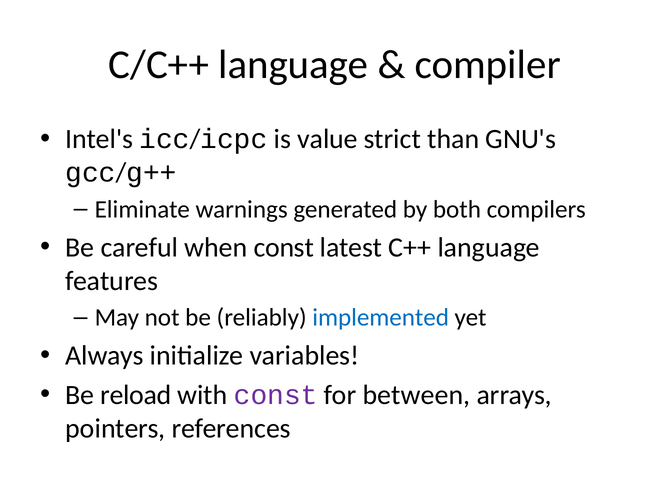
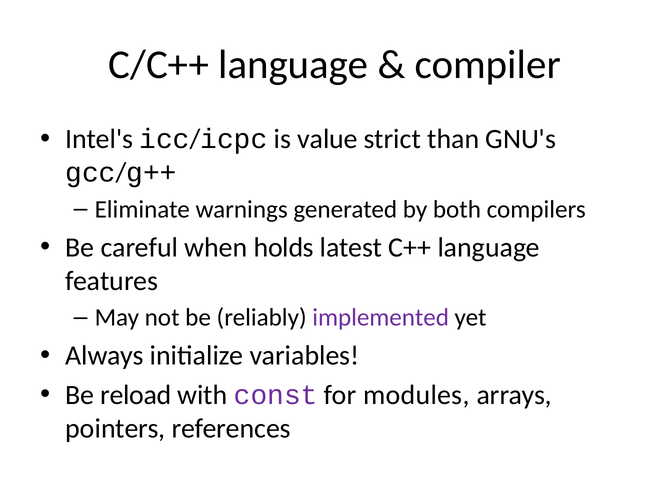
when const: const -> holds
implemented colour: blue -> purple
between: between -> modules
